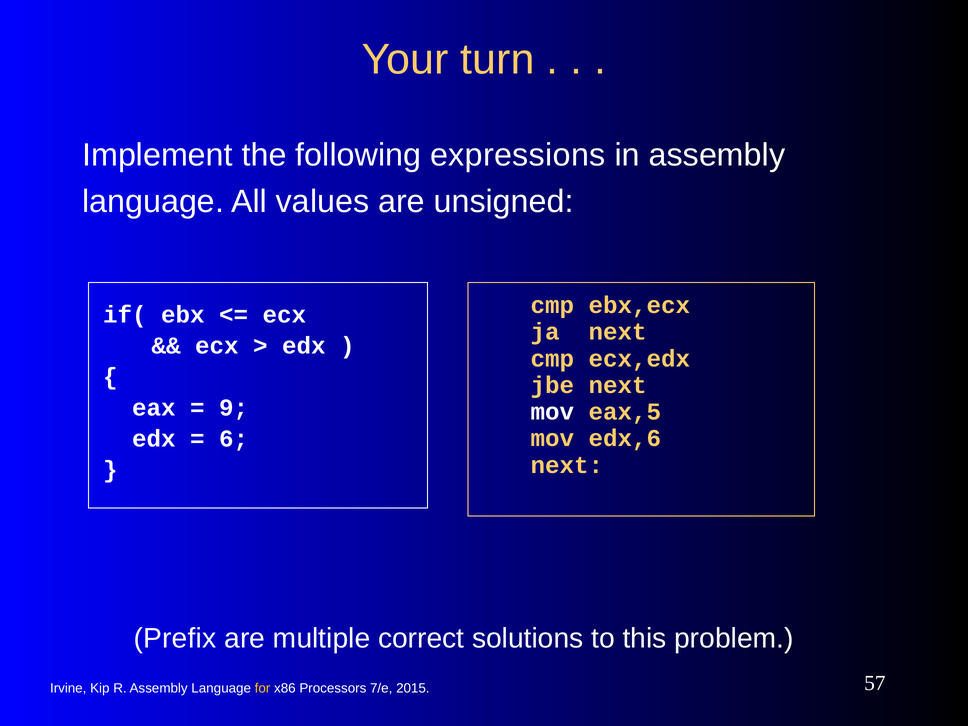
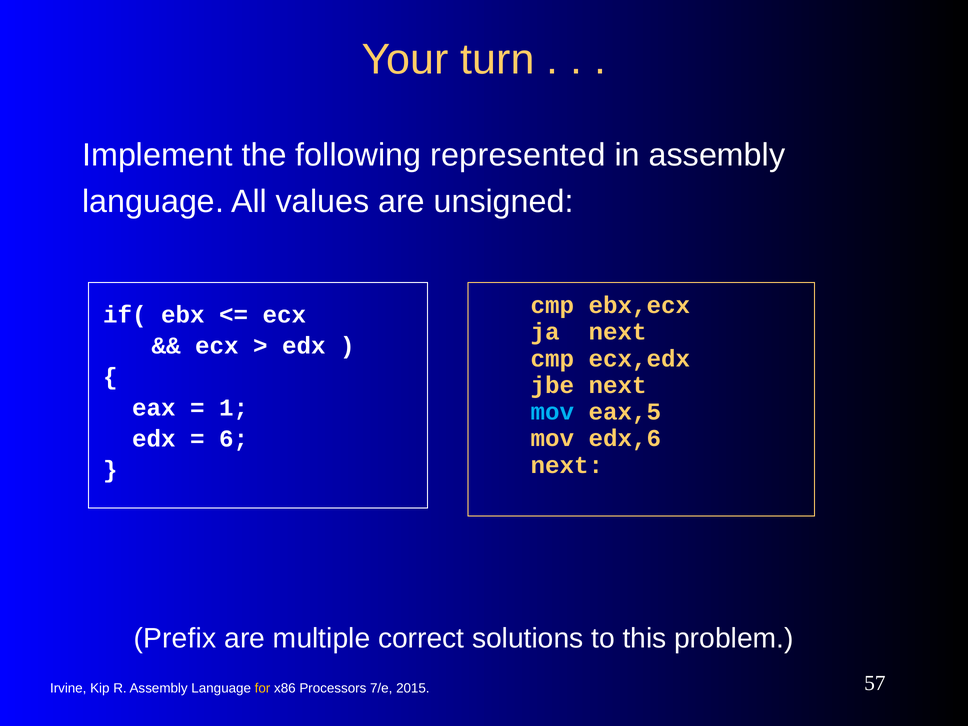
expressions: expressions -> represented
9: 9 -> 1
mov at (553, 412) colour: white -> light blue
